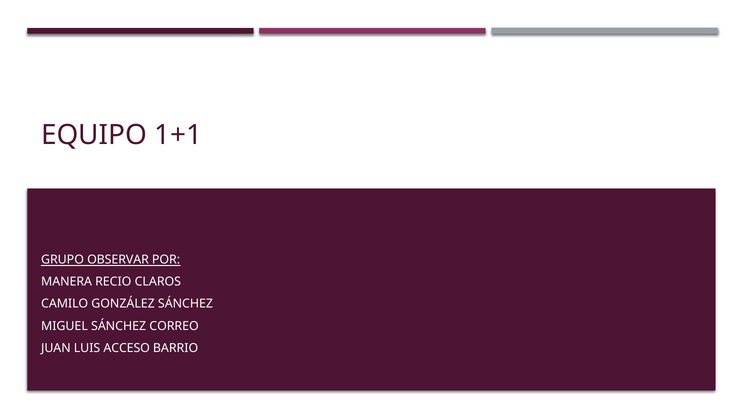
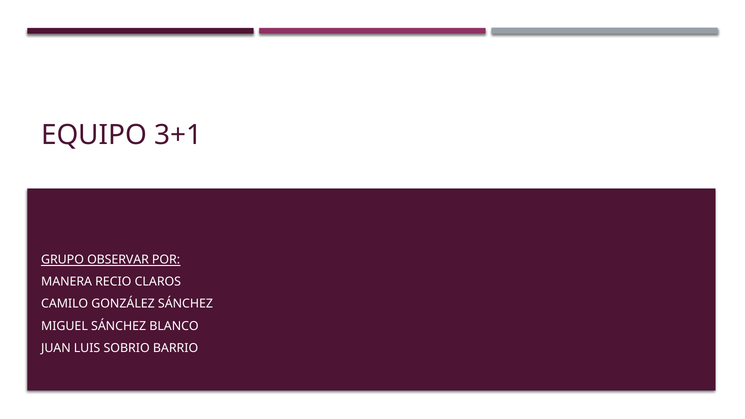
1+1: 1+1 -> 3+1
CORREO: CORREO -> BLANCO
ACCESO: ACCESO -> SOBRIO
